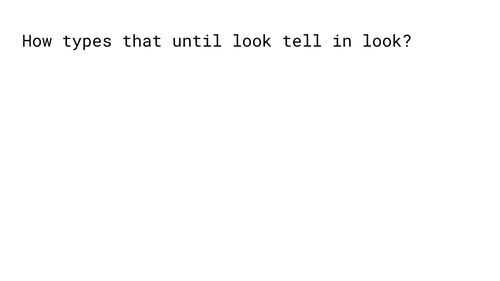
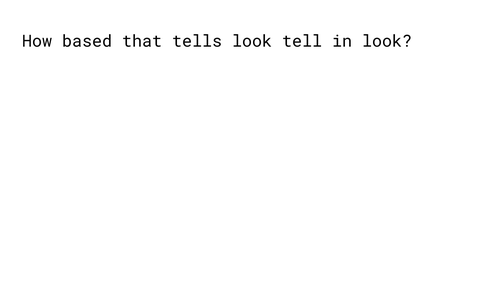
types: types -> based
until: until -> tells
